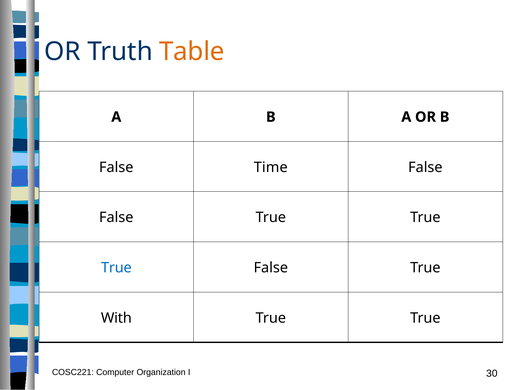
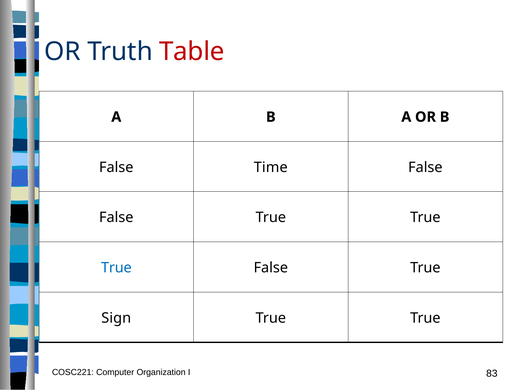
Table colour: orange -> red
With: With -> Sign
30: 30 -> 83
